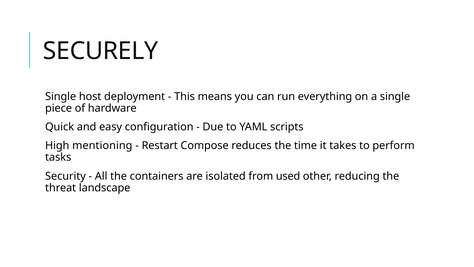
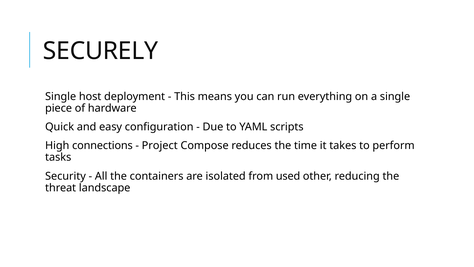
mentioning: mentioning -> connections
Restart: Restart -> Project
